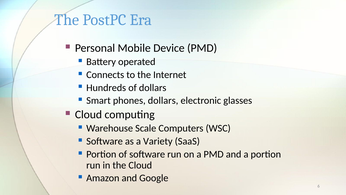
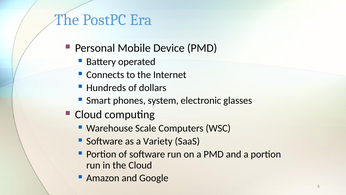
phones dollars: dollars -> system
